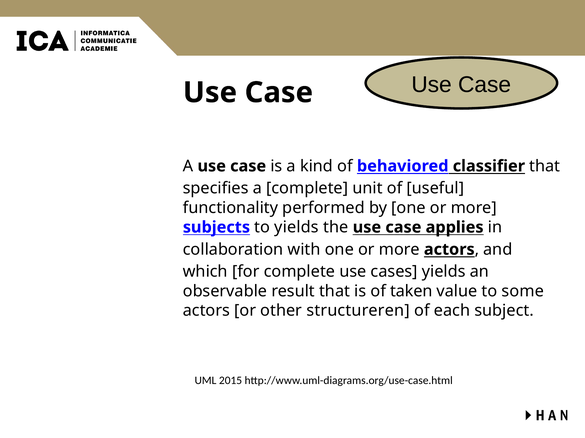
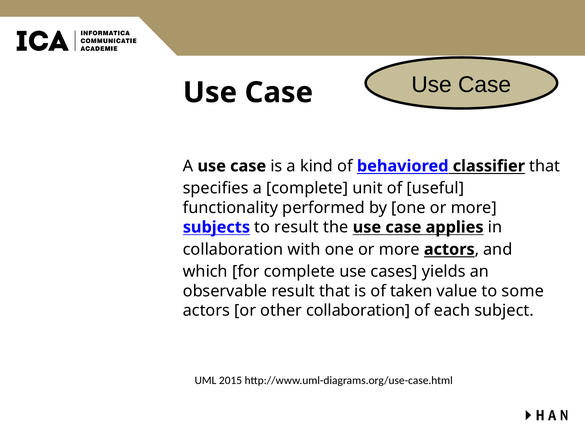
to yields: yields -> result
other structureren: structureren -> collaboration
